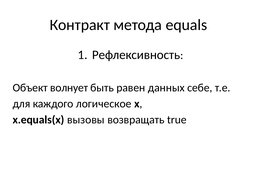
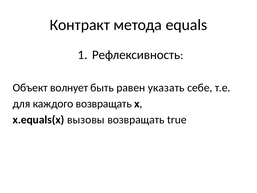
данных: данных -> указать
каждого логическое: логическое -> возвращать
